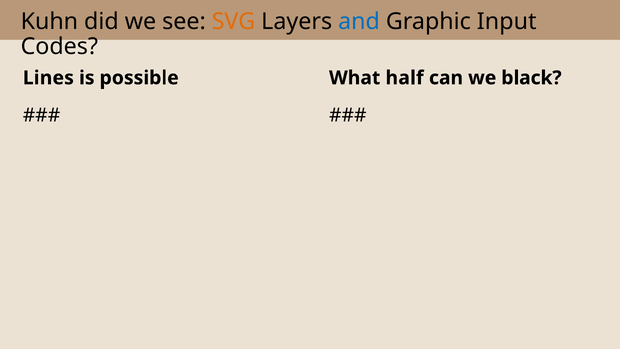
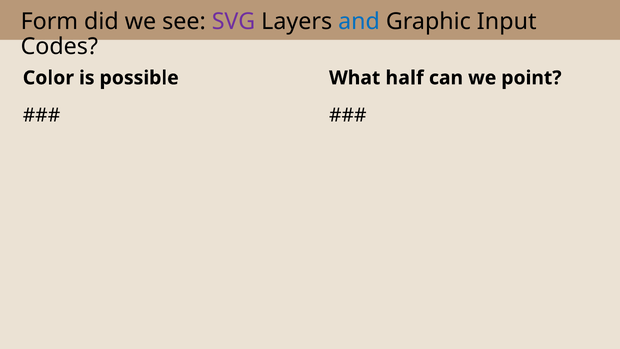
Kuhn: Kuhn -> Form
SVG colour: orange -> purple
Lines: Lines -> Color
black: black -> point
